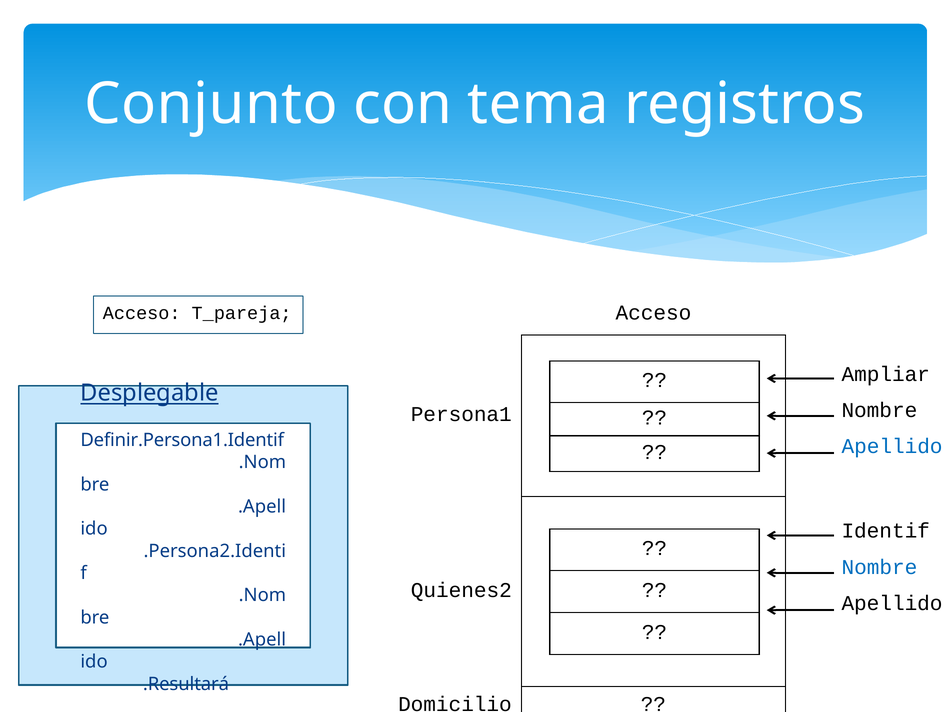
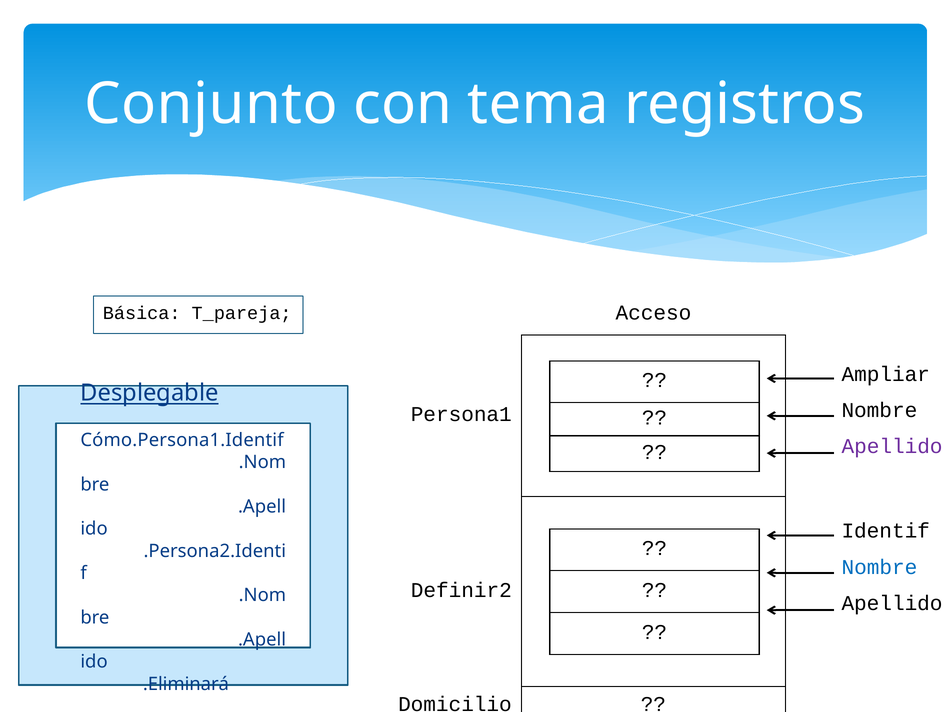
Acceso at (142, 313): Acceso -> Básica
Definir.Persona1.Identif: Definir.Persona1.Identif -> Cómo.Persona1.Identif
Apellido at (892, 447) colour: blue -> purple
Quienes2: Quienes2 -> Definir2
.Resultará: .Resultará -> .Eliminará
